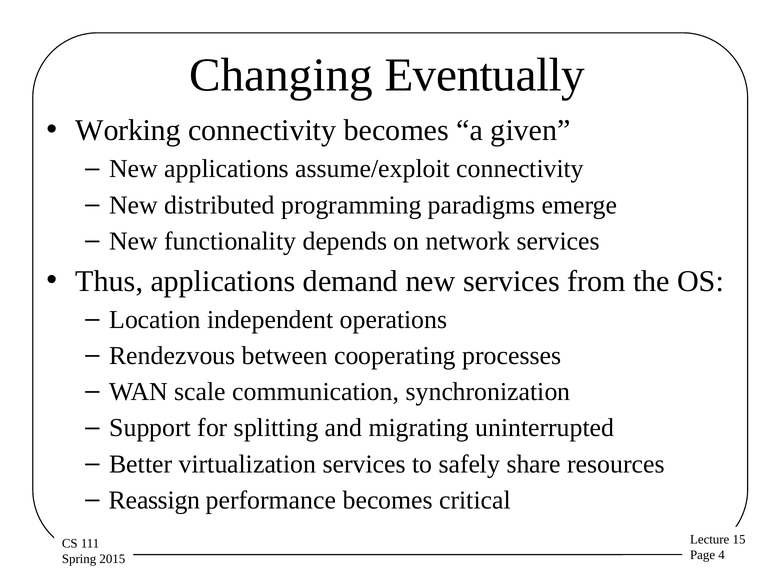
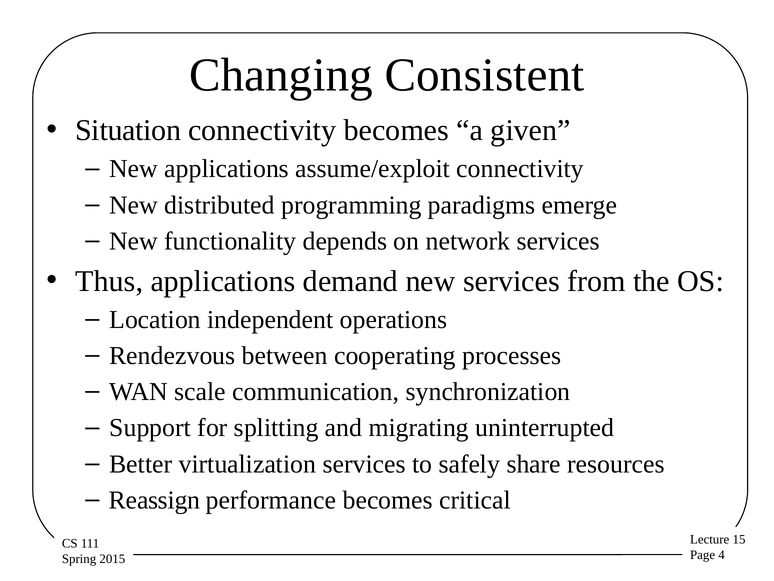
Eventually: Eventually -> Consistent
Working: Working -> Situation
